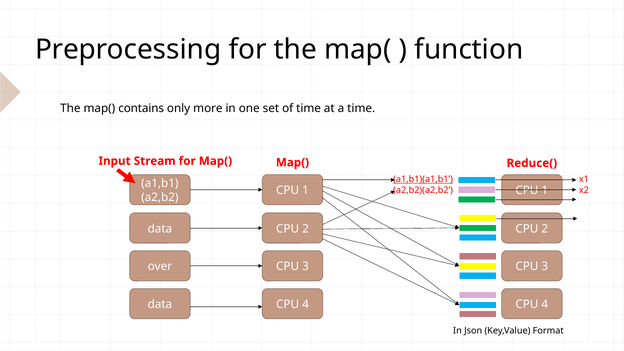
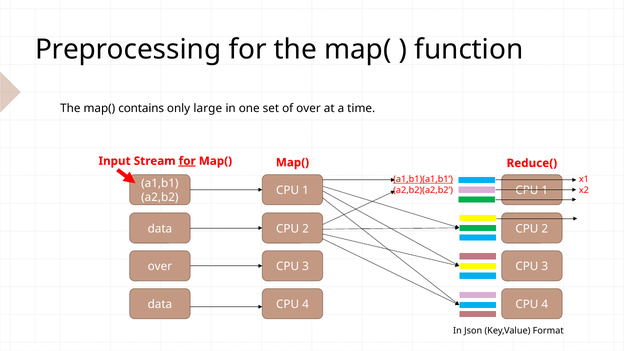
more: more -> large
of time: time -> over
for at (187, 161) underline: none -> present
